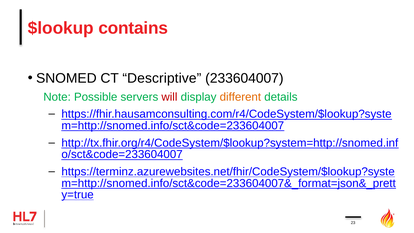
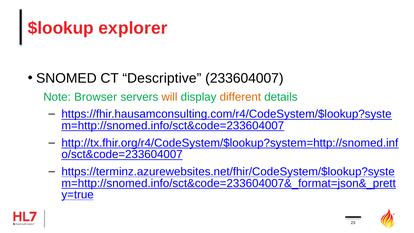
contains: contains -> explorer
Possible: Possible -> Browser
will colour: red -> orange
